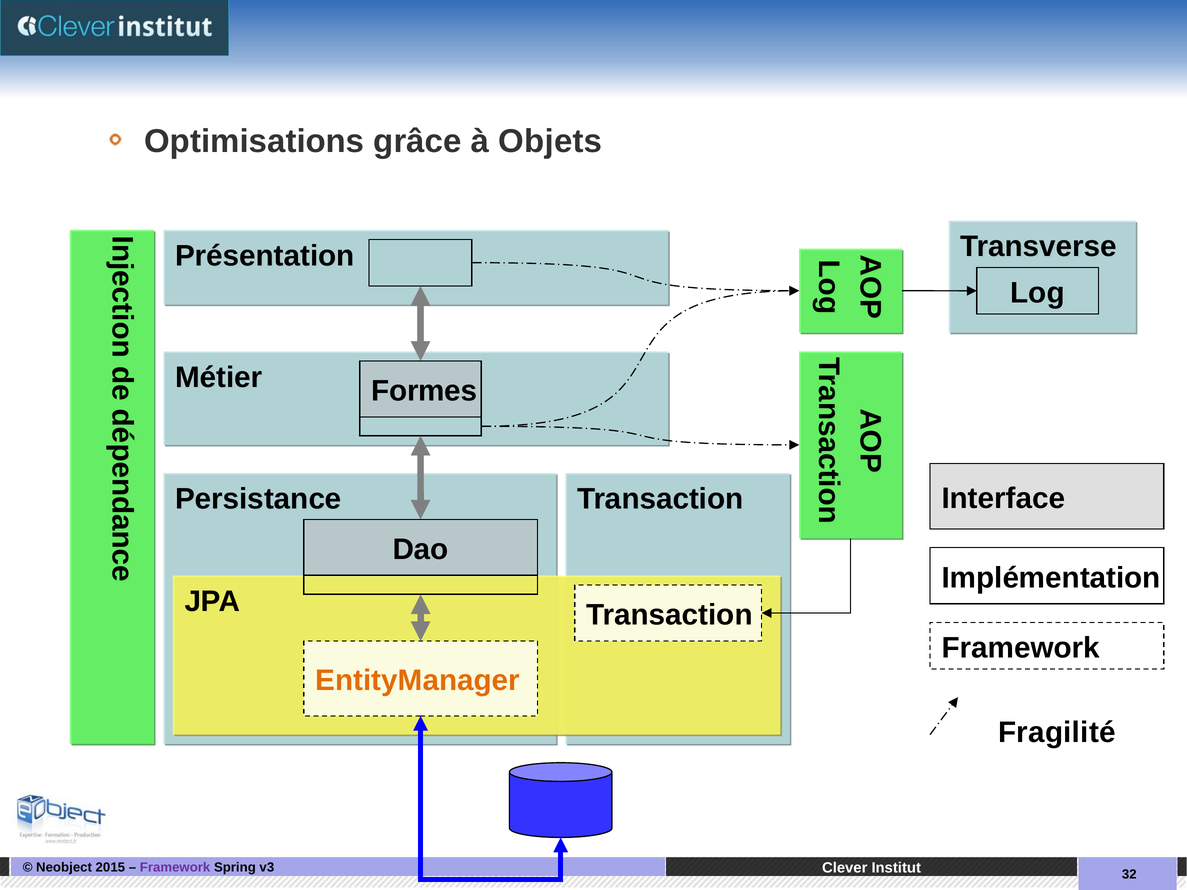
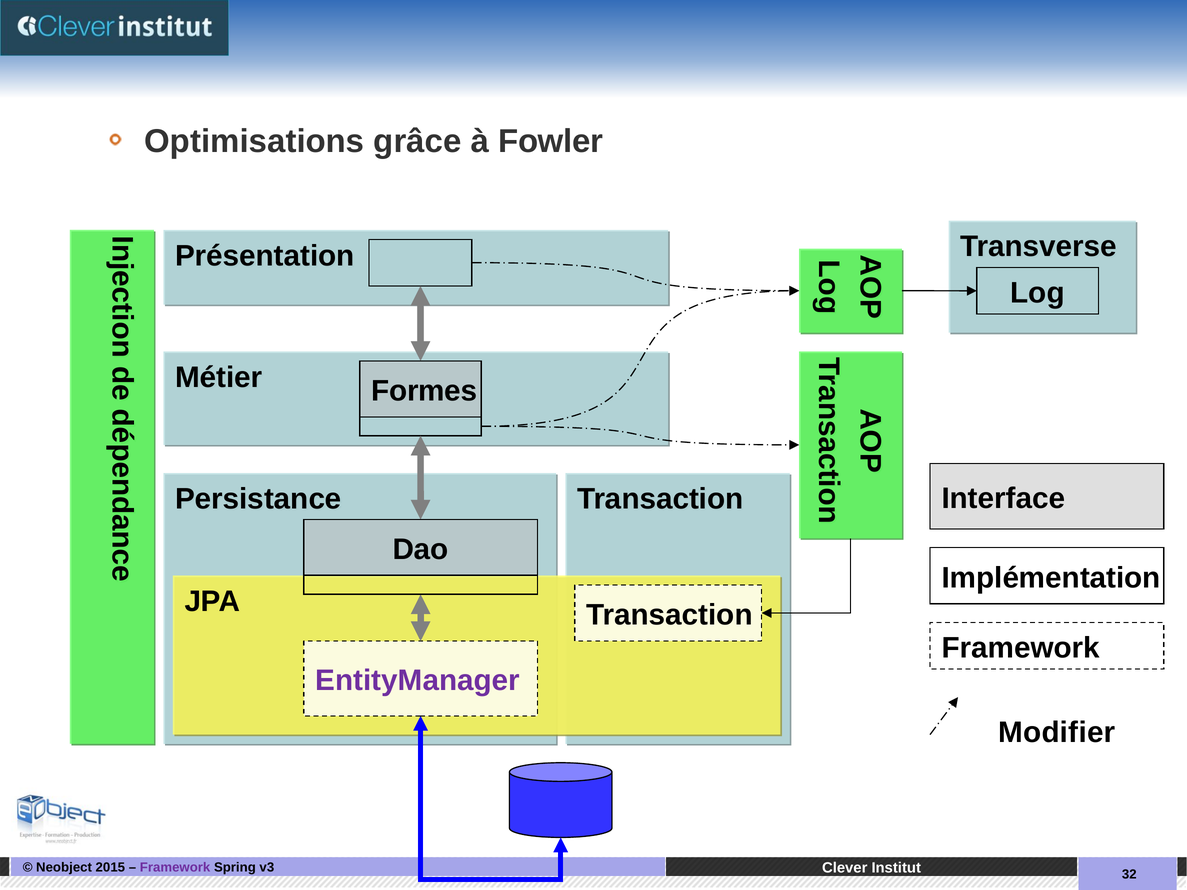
Objets: Objets -> Fowler
EntityManager colour: orange -> purple
Fragilité: Fragilité -> Modifier
